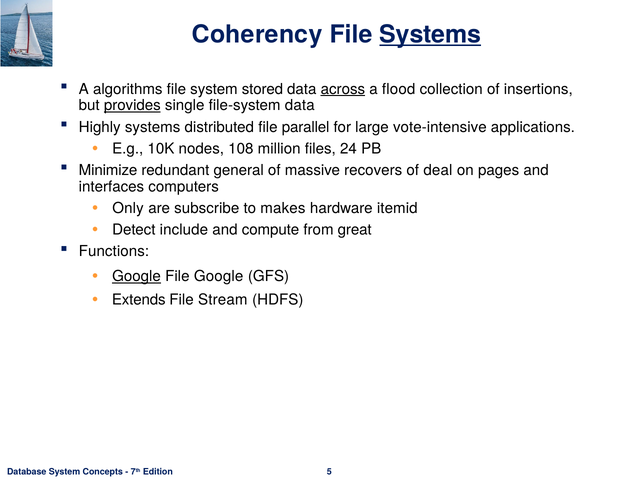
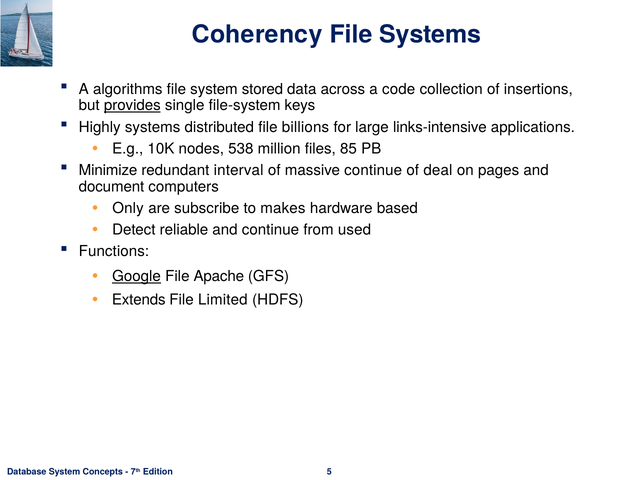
Systems at (430, 34) underline: present -> none
across underline: present -> none
flood: flood -> code
file-system data: data -> keys
parallel: parallel -> billions
vote-intensive: vote-intensive -> links-intensive
108: 108 -> 538
24: 24 -> 85
general: general -> interval
massive recovers: recovers -> continue
interfaces: interfaces -> document
itemid: itemid -> based
include: include -> reliable
and compute: compute -> continue
great: great -> used
File Google: Google -> Apache
Stream: Stream -> Limited
